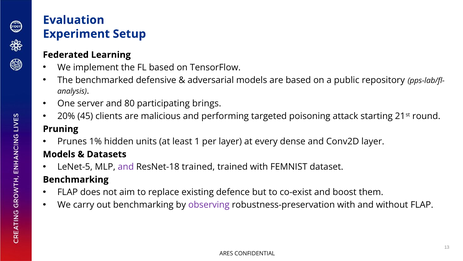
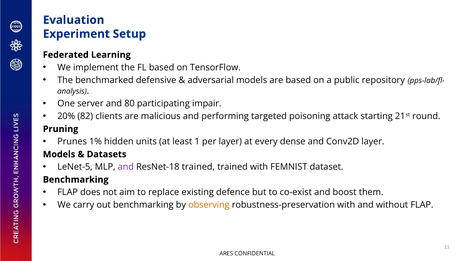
brings: brings -> impair
45: 45 -> 82
observing colour: purple -> orange
